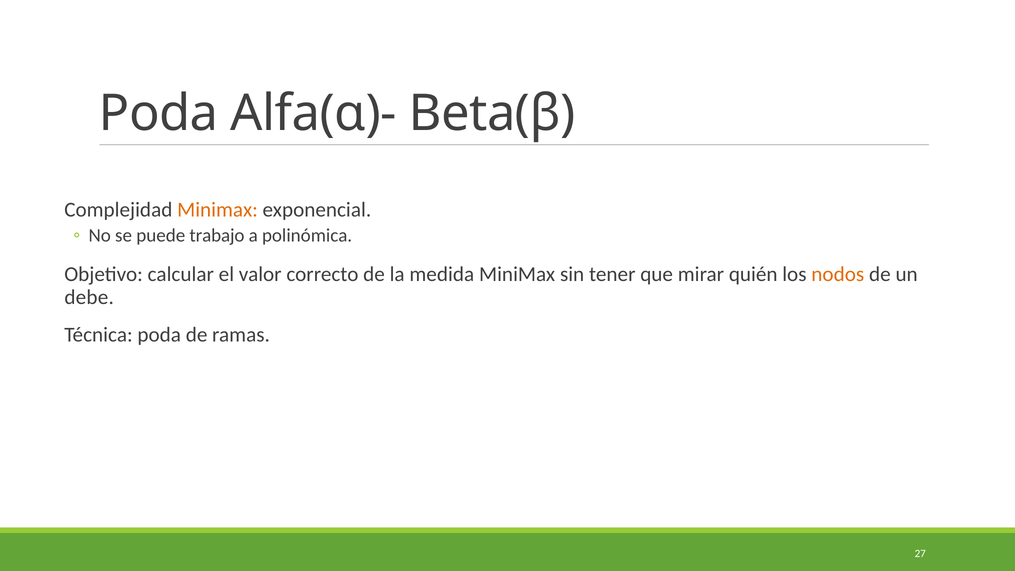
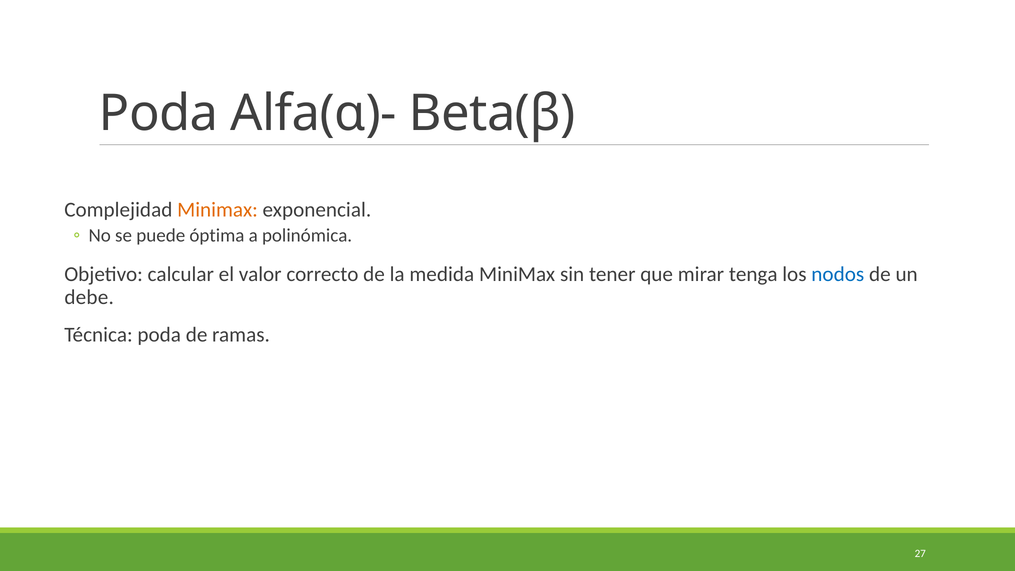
trabajo: trabajo -> óptima
quién: quién -> tenga
nodos colour: orange -> blue
